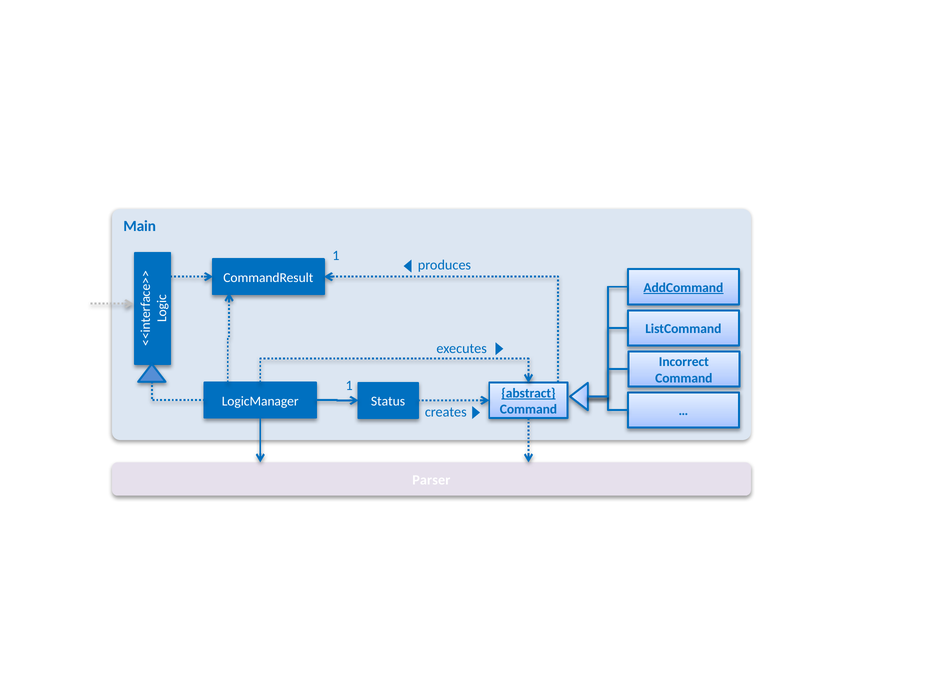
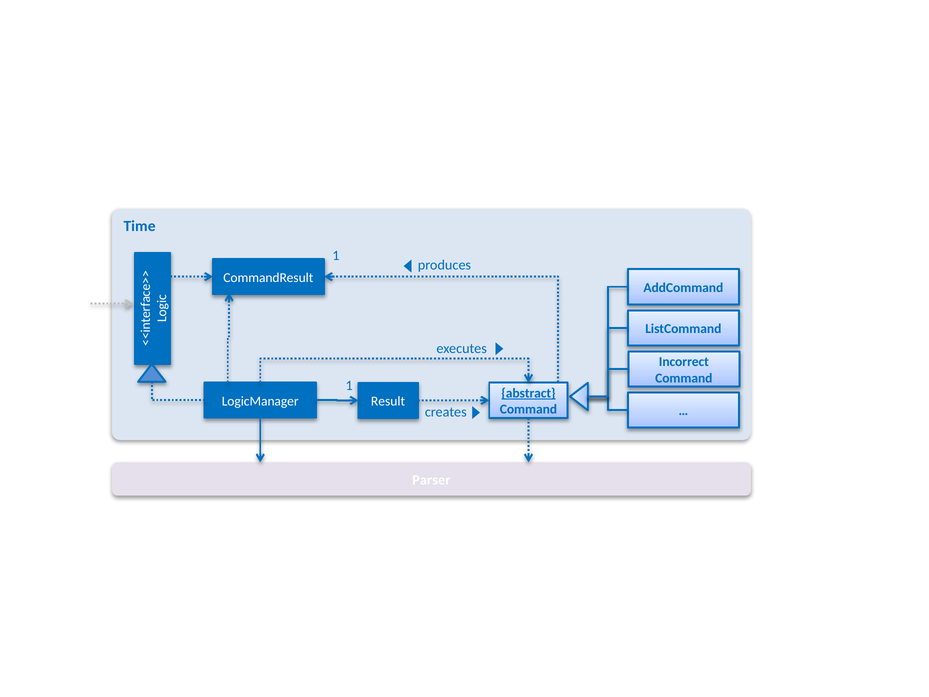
Main: Main -> Time
AddCommand underline: present -> none
Status: Status -> Result
